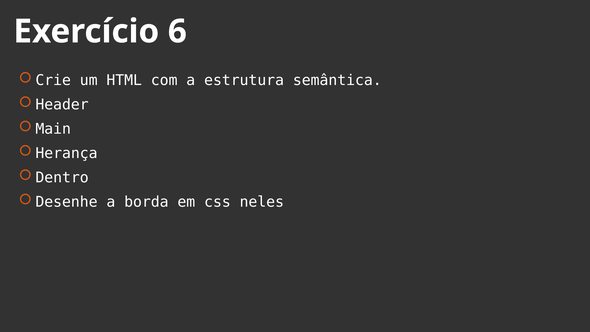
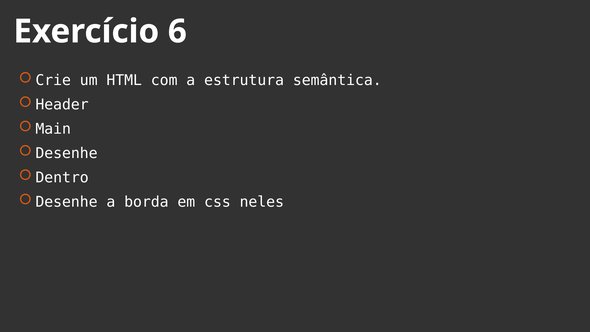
Herança at (66, 153): Herança -> Desenhe
